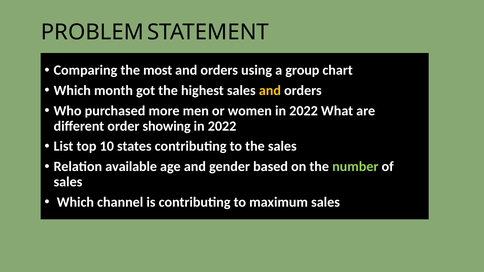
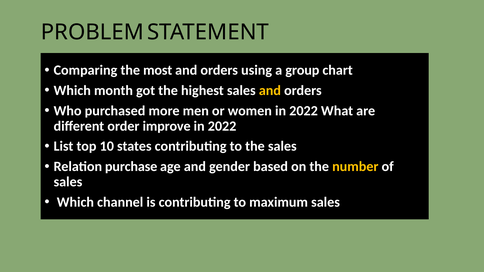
showing: showing -> improve
available: available -> purchase
number colour: light green -> yellow
